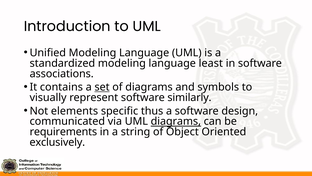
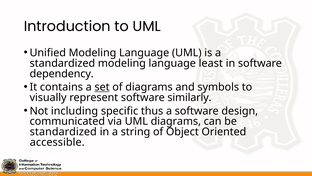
associations: associations -> dependency
elements: elements -> including
diagrams at (176, 121) underline: present -> none
requirements at (63, 132): requirements -> standardized
exclusively: exclusively -> accessible
